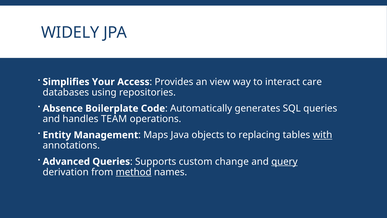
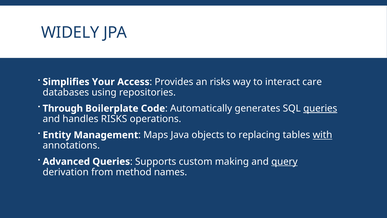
an view: view -> risks
Absence: Absence -> Through
queries at (320, 108) underline: none -> present
handles TEAM: TEAM -> RISKS
change: change -> making
method underline: present -> none
